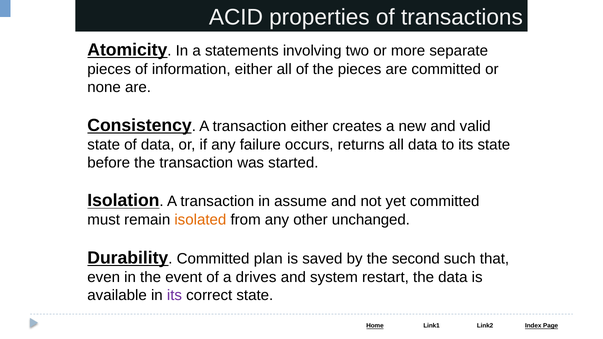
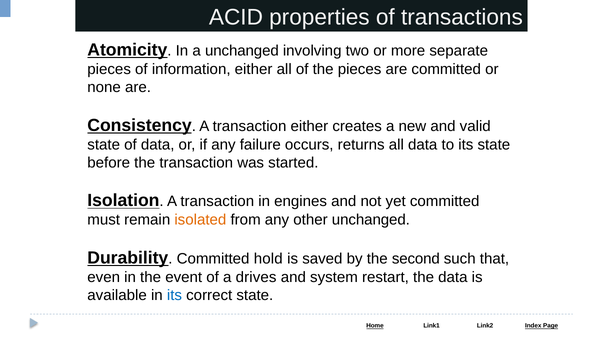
a statements: statements -> unchanged
assume: assume -> engines
plan: plan -> hold
its at (174, 295) colour: purple -> blue
